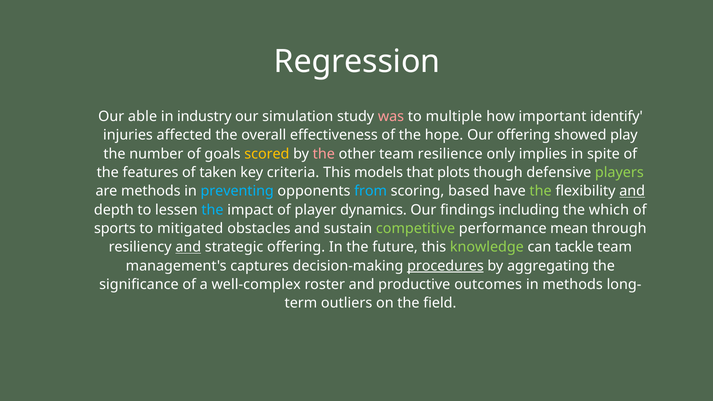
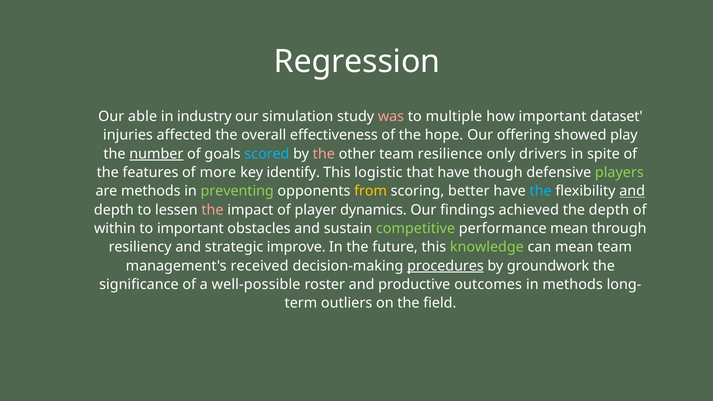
identify: identify -> dataset
number underline: none -> present
scored colour: yellow -> light blue
implies: implies -> drivers
taken: taken -> more
criteria: criteria -> identify
models: models -> logistic
that plots: plots -> have
preventing colour: light blue -> light green
from colour: light blue -> yellow
based: based -> better
the at (541, 191) colour: light green -> light blue
the at (212, 210) colour: light blue -> pink
including: including -> achieved
the which: which -> depth
sports: sports -> within
to mitigated: mitigated -> important
and at (188, 247) underline: present -> none
strategic offering: offering -> improve
can tackle: tackle -> mean
captures: captures -> received
aggregating: aggregating -> groundwork
well-complex: well-complex -> well-possible
